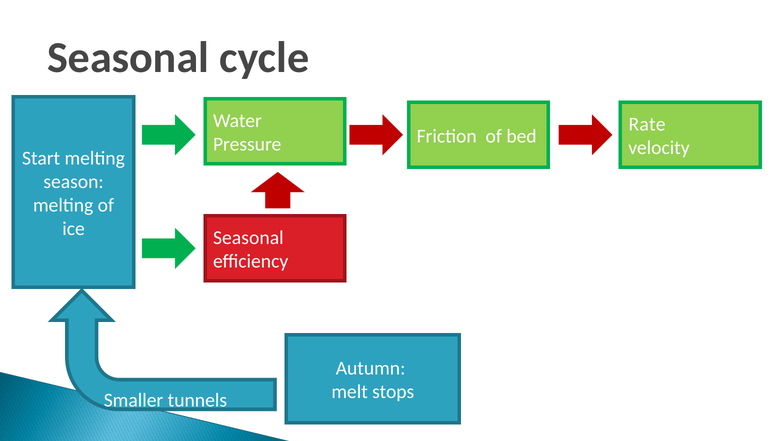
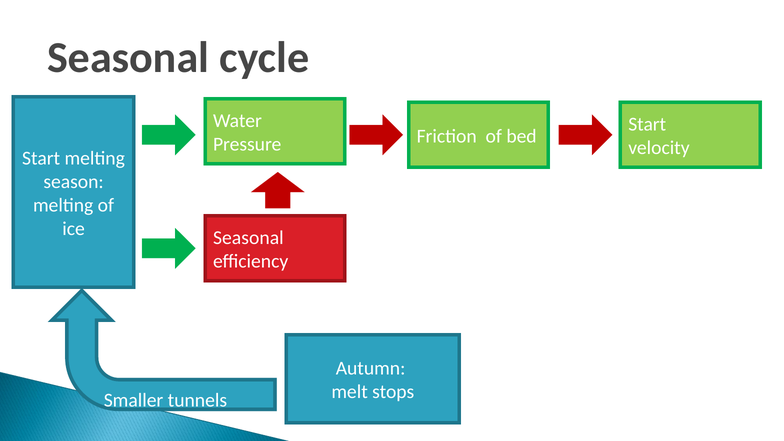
Rate at (647, 124): Rate -> Start
